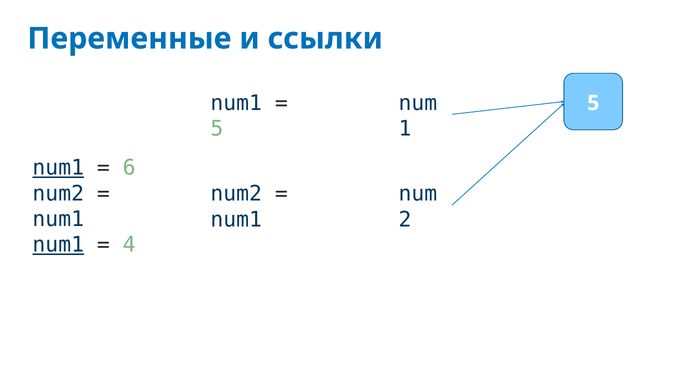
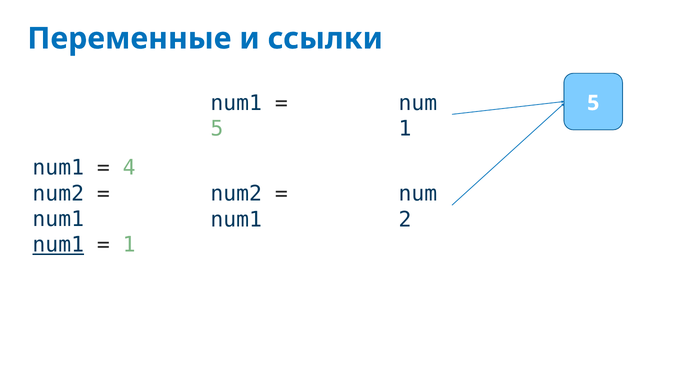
num1 at (58, 168) underline: present -> none
6: 6 -> 4
4 at (129, 245): 4 -> 1
